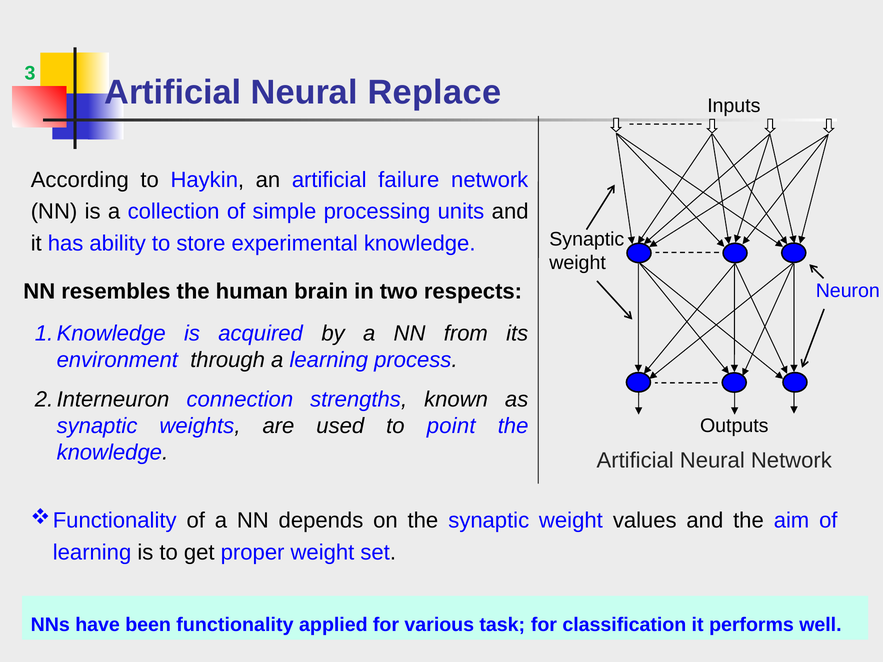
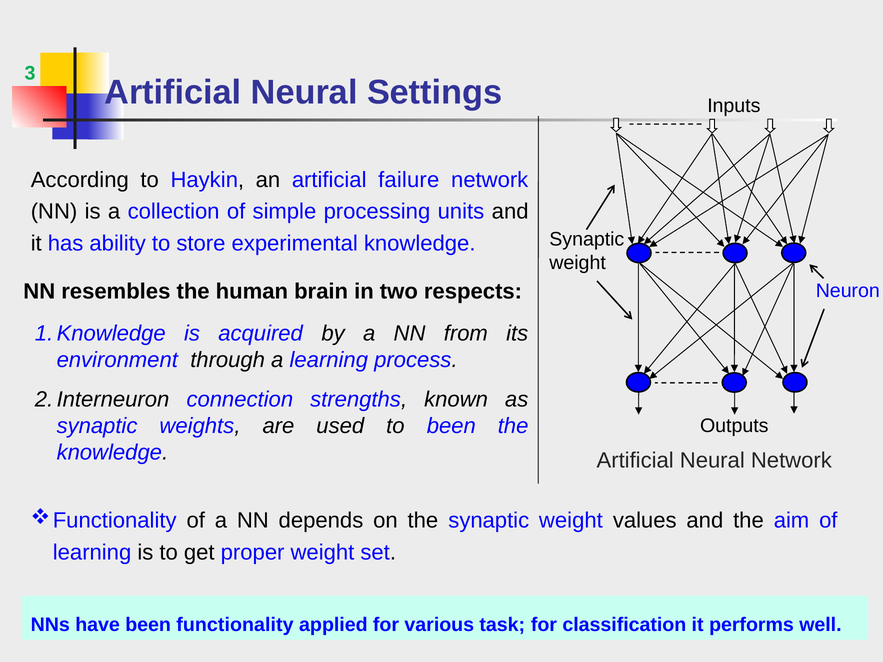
Replace: Replace -> Settings
to point: point -> been
